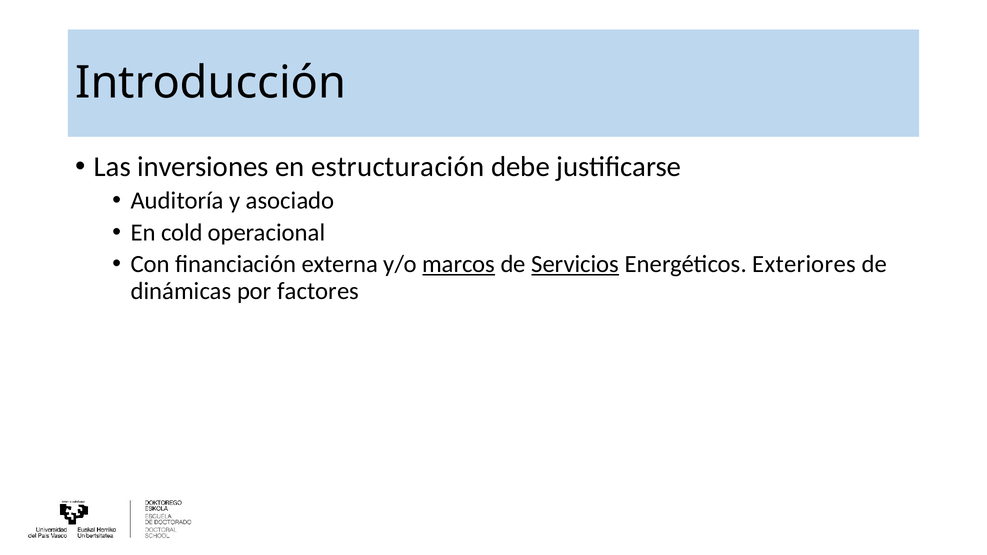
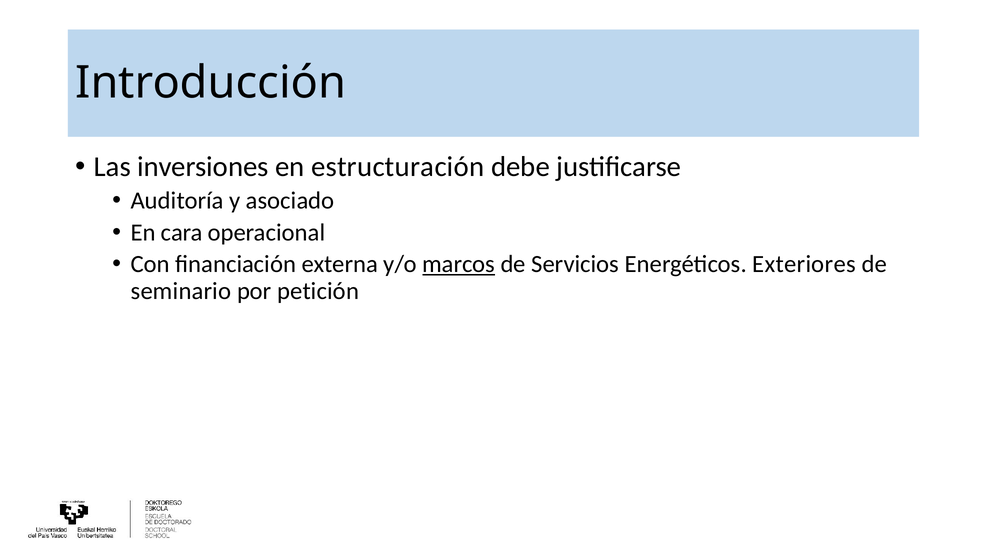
cold: cold -> cara
Servicios underline: present -> none
dinámicas: dinámicas -> seminario
factores: factores -> petición
